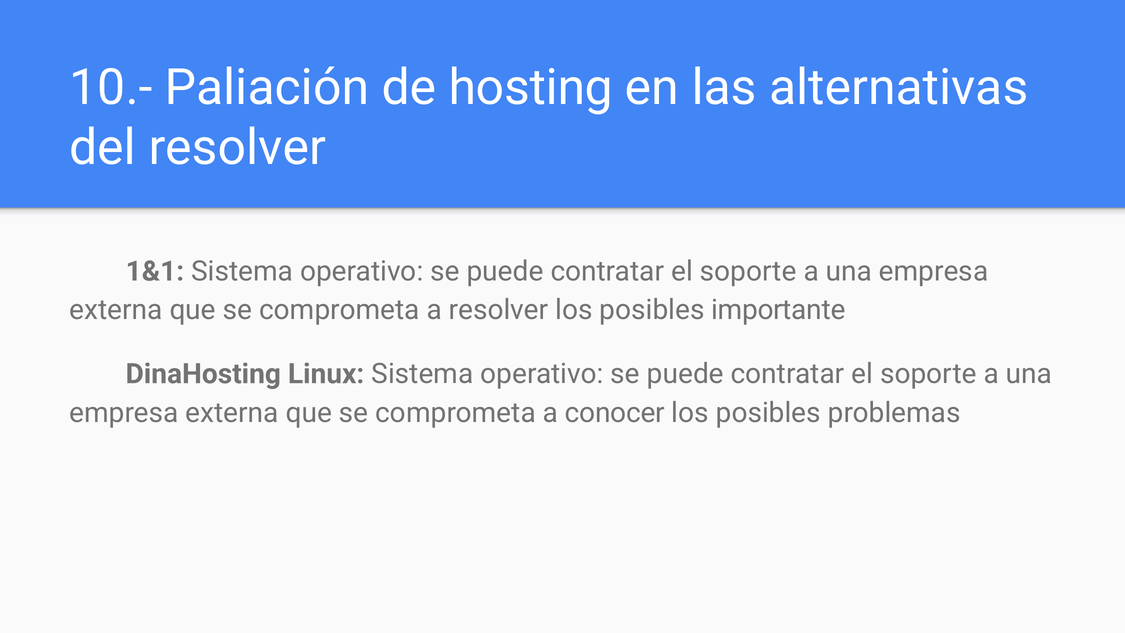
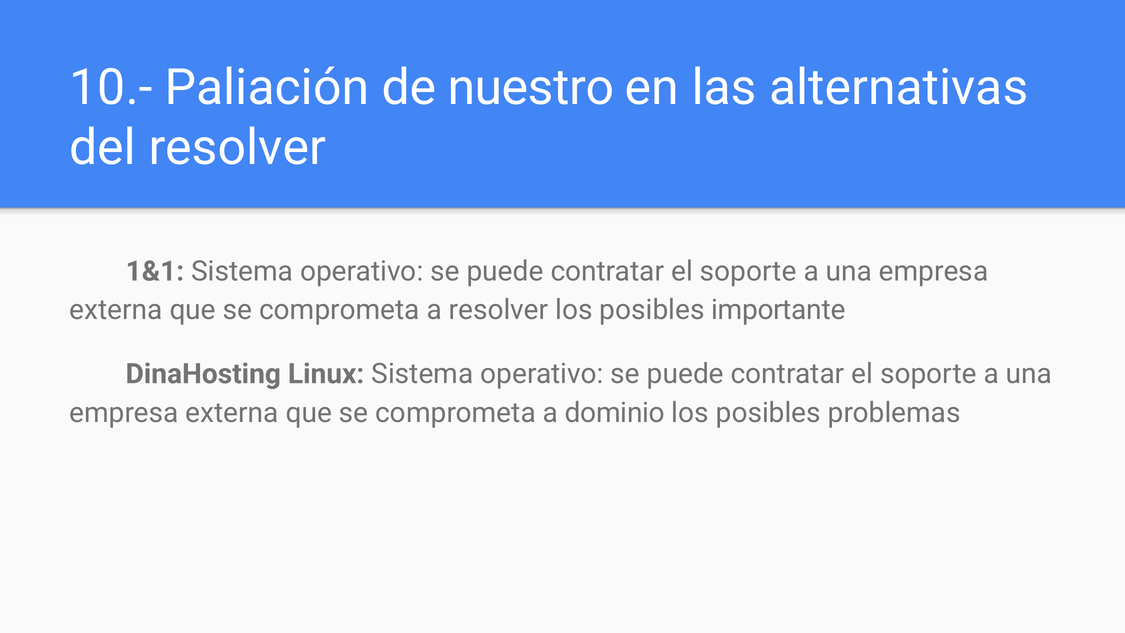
hosting: hosting -> nuestro
conocer: conocer -> dominio
